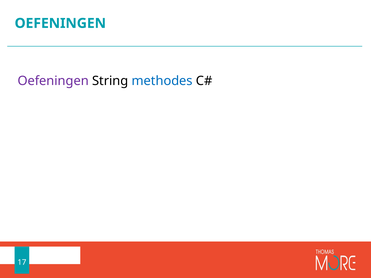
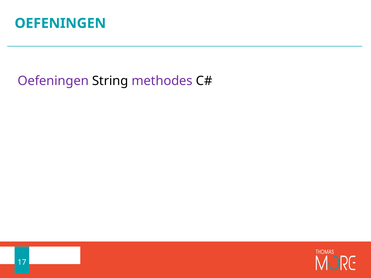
methodes colour: blue -> purple
